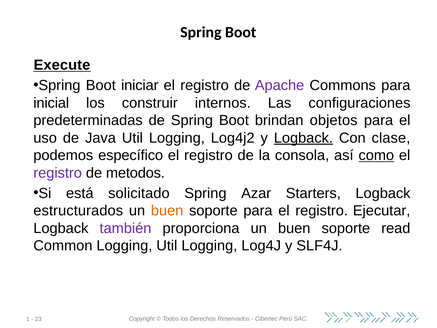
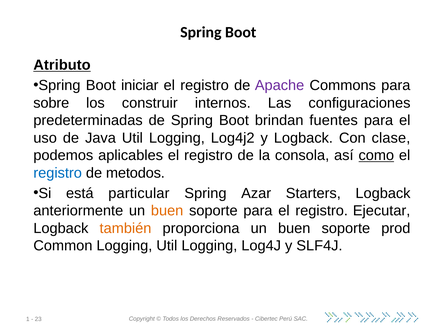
Execute: Execute -> Atributo
inicial: inicial -> sobre
objetos: objetos -> fuentes
Logback at (303, 138) underline: present -> none
específico: específico -> aplicables
registro at (58, 173) colour: purple -> blue
solicitado: solicitado -> particular
estructurados: estructurados -> anteriormente
también colour: purple -> orange
read: read -> prod
